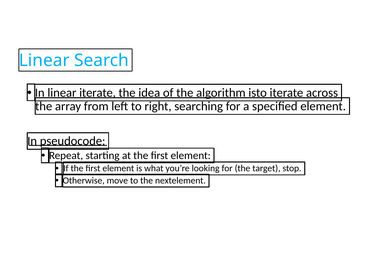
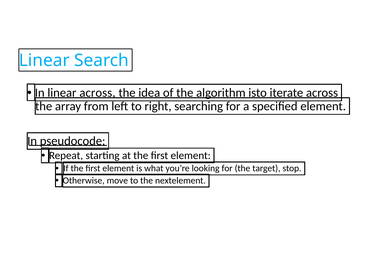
linear iterate: iterate -> across
